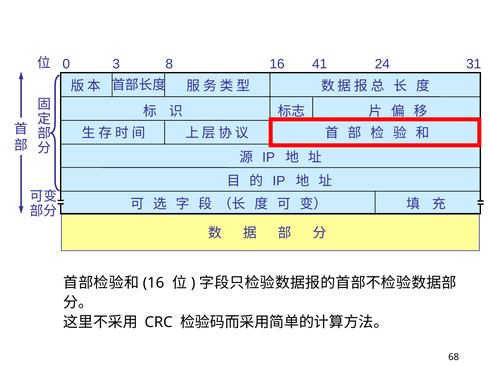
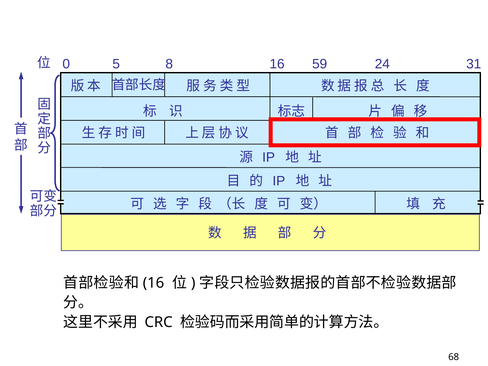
3: 3 -> 5
41: 41 -> 59
